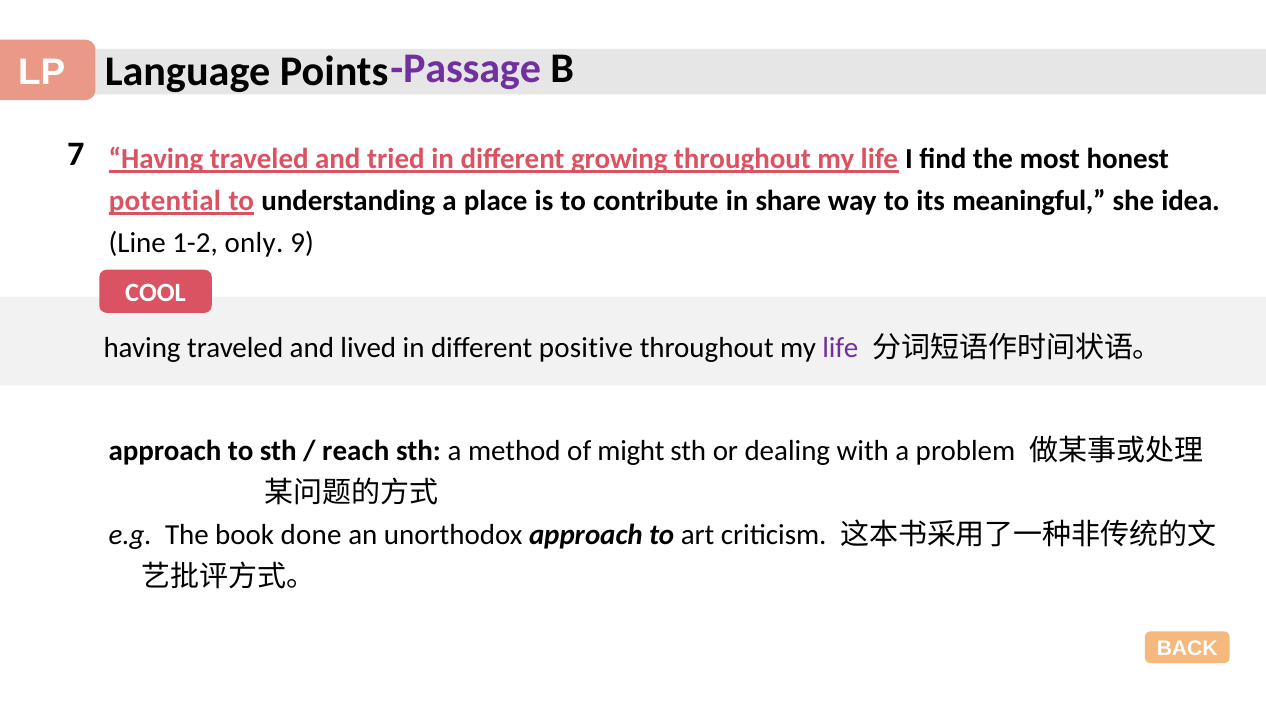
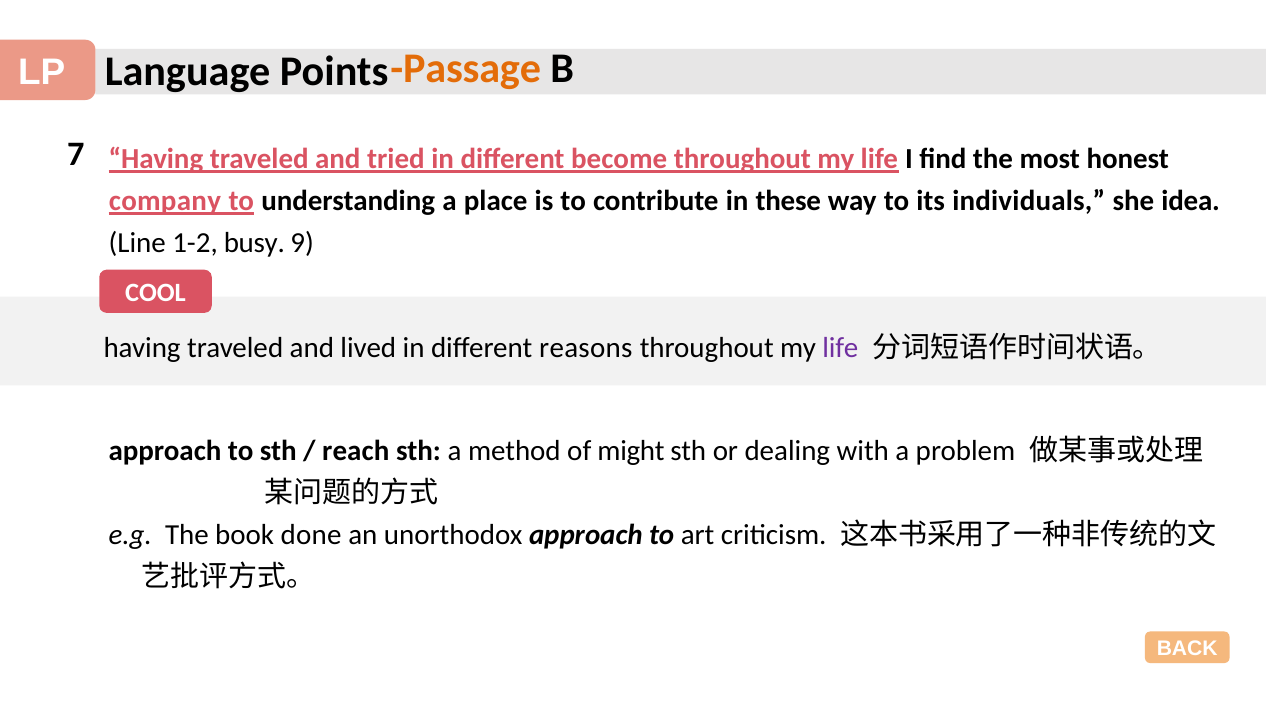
Passage colour: purple -> orange
growing: growing -> become
potential: potential -> company
share: share -> these
meaningful: meaningful -> individuals
only: only -> busy
positive: positive -> reasons
